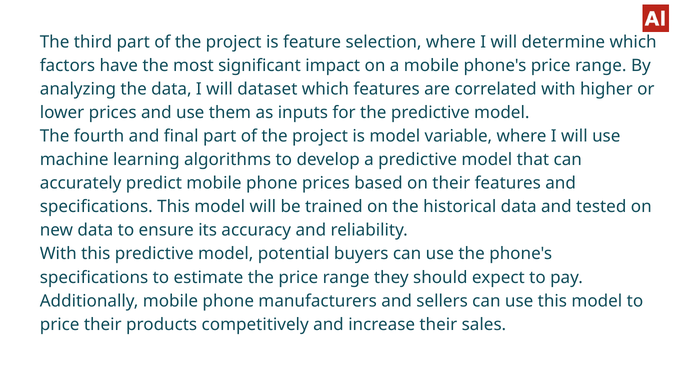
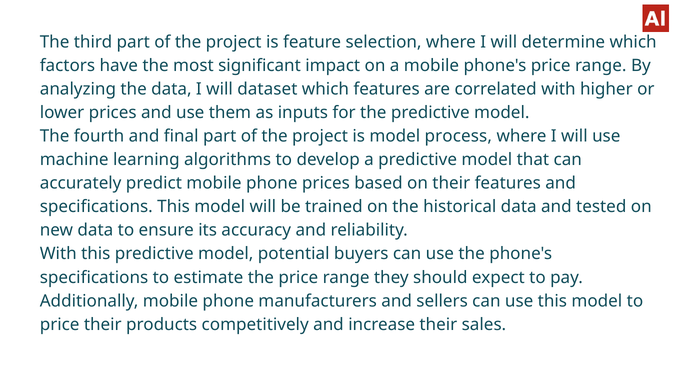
variable: variable -> process
